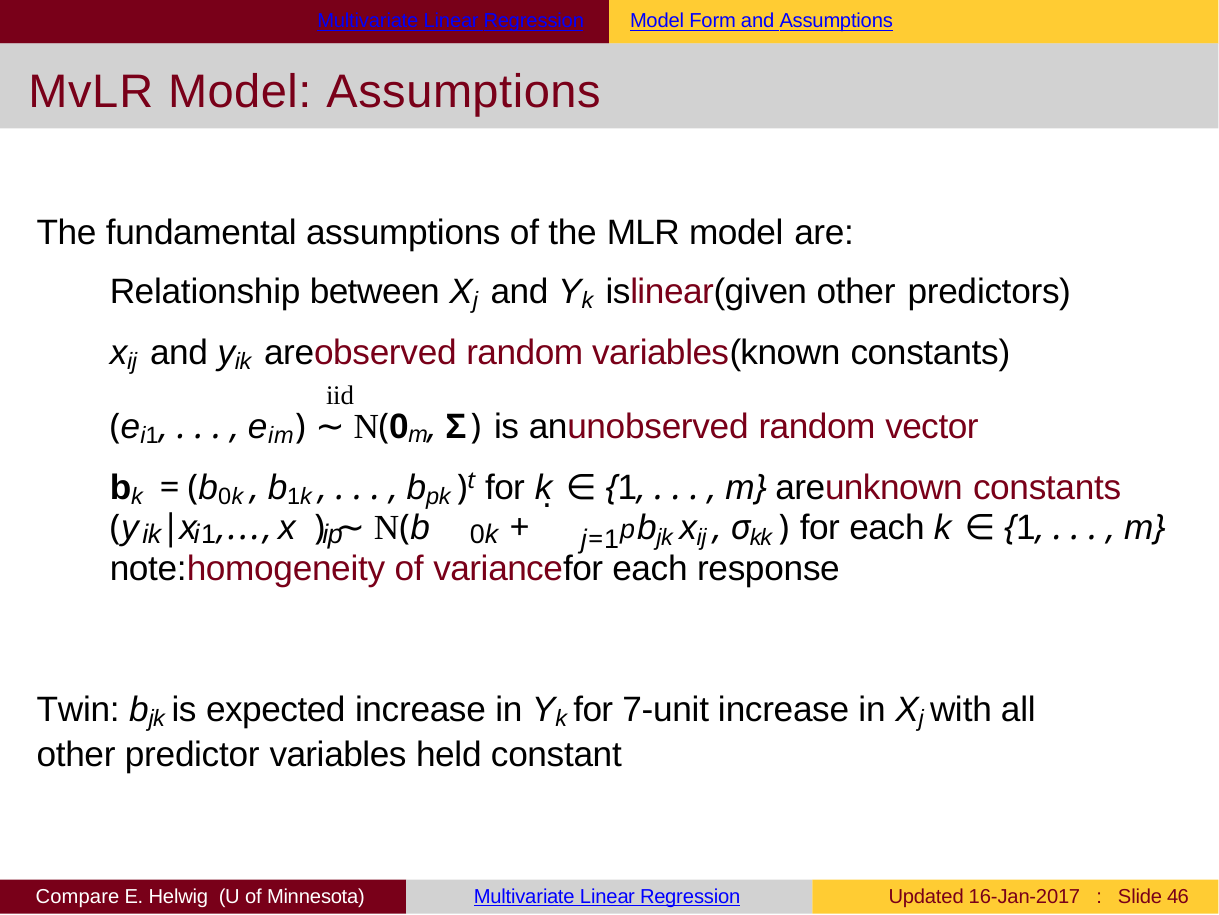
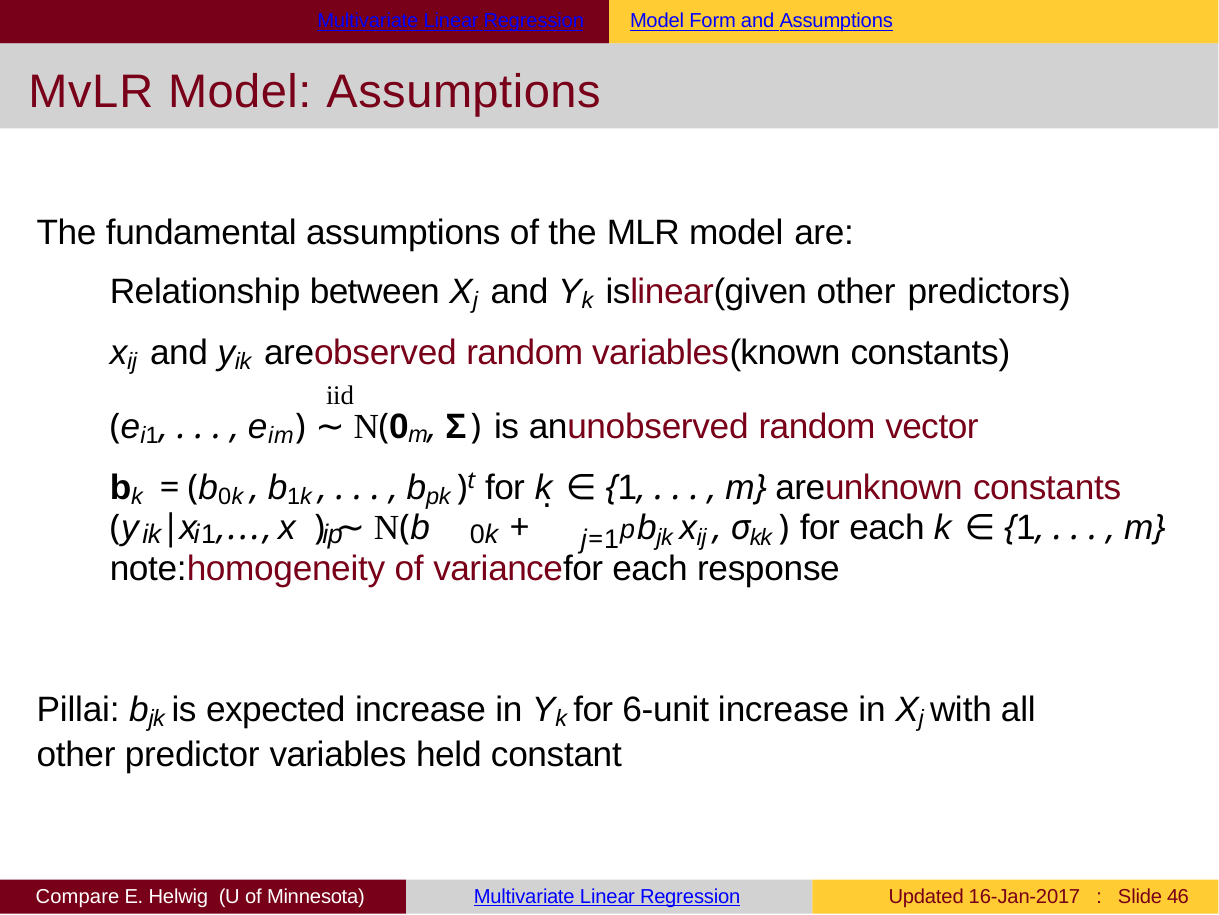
Twin: Twin -> Pillai
7-unit: 7-unit -> 6-unit
